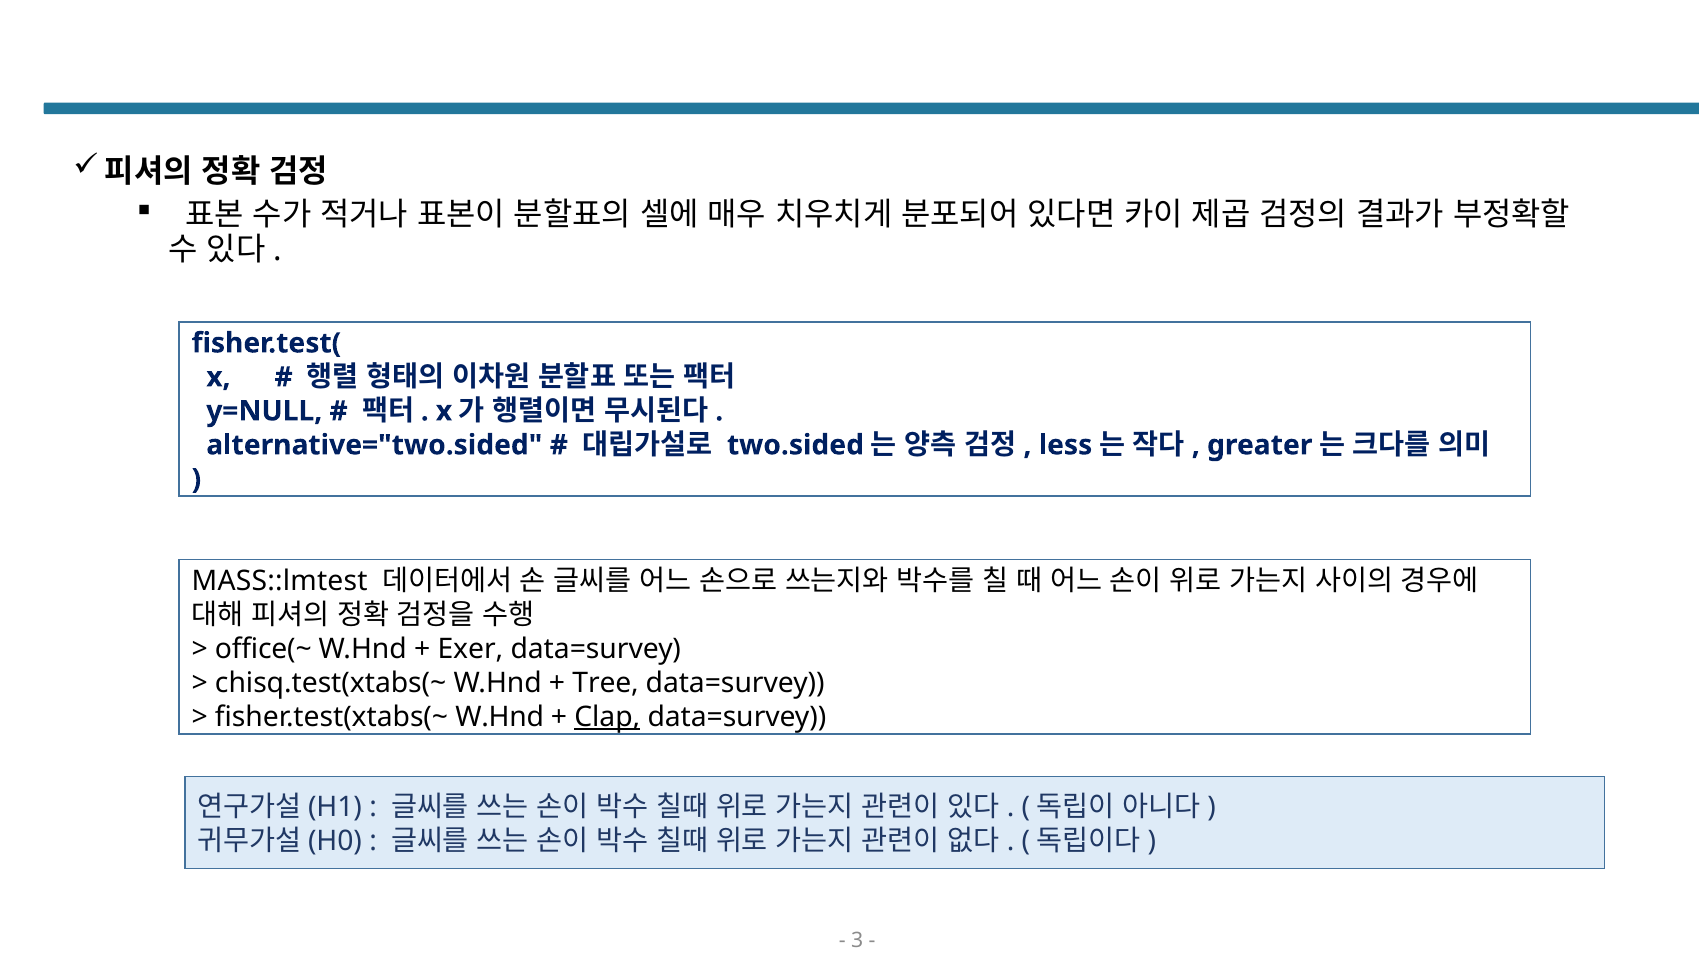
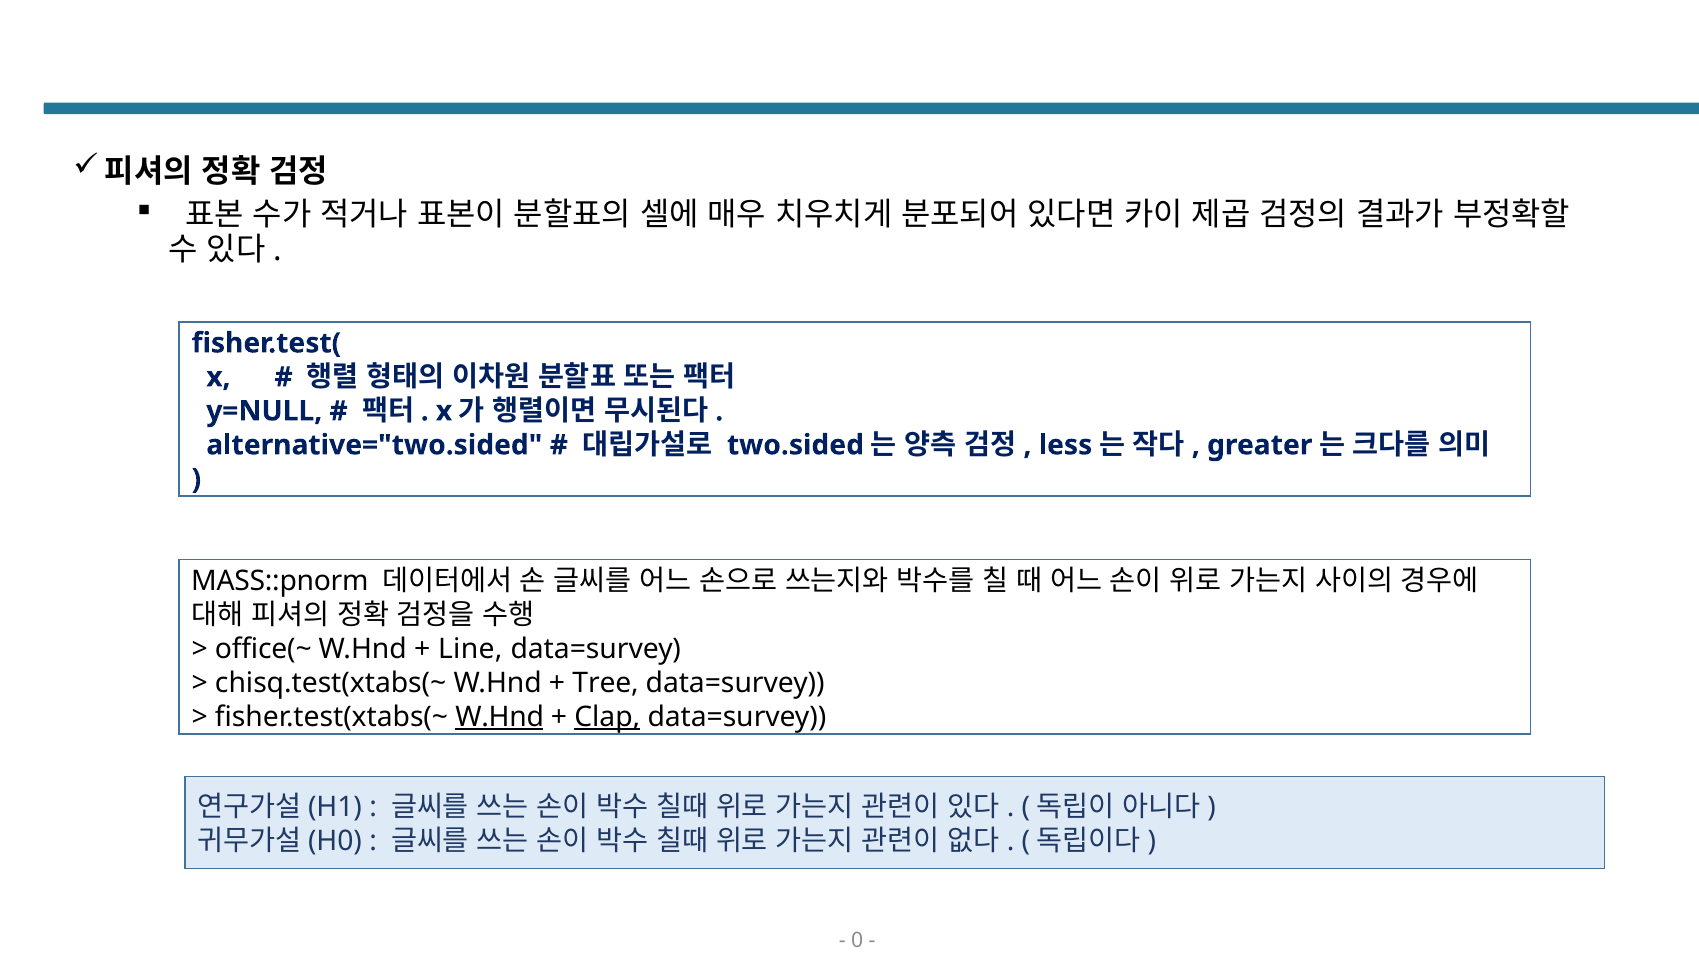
MASS::lmtest: MASS::lmtest -> MASS::pnorm
Exer: Exer -> Line
W.Hnd at (500, 716) underline: none -> present
3: 3 -> 0
